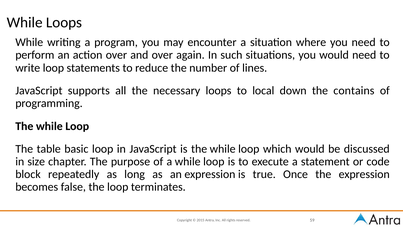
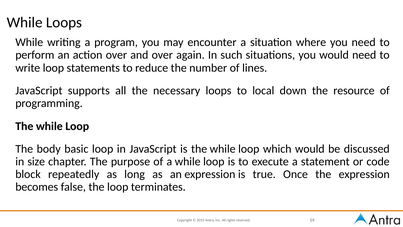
contains: contains -> resource
table: table -> body
